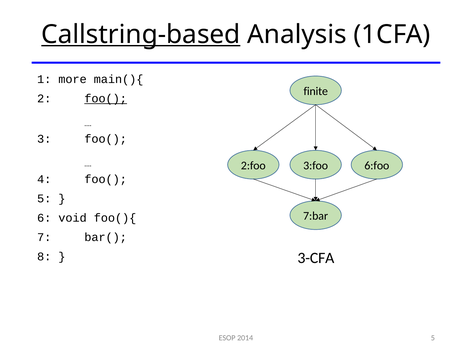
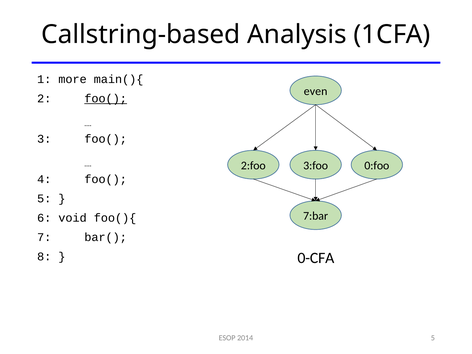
Callstring-based underline: present -> none
finite: finite -> even
6:foo: 6:foo -> 0:foo
3-CFA: 3-CFA -> 0-CFA
